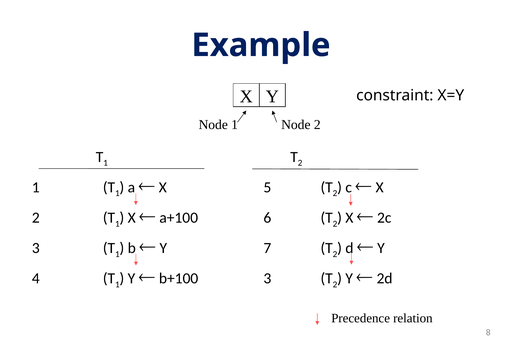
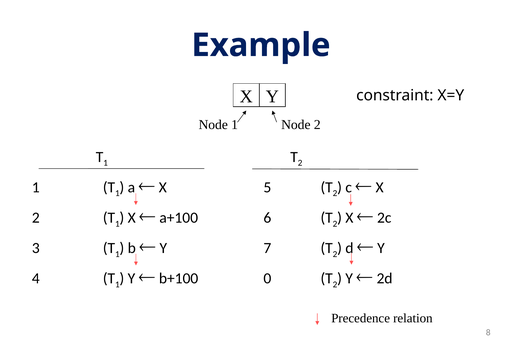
b+100 3: 3 -> 0
